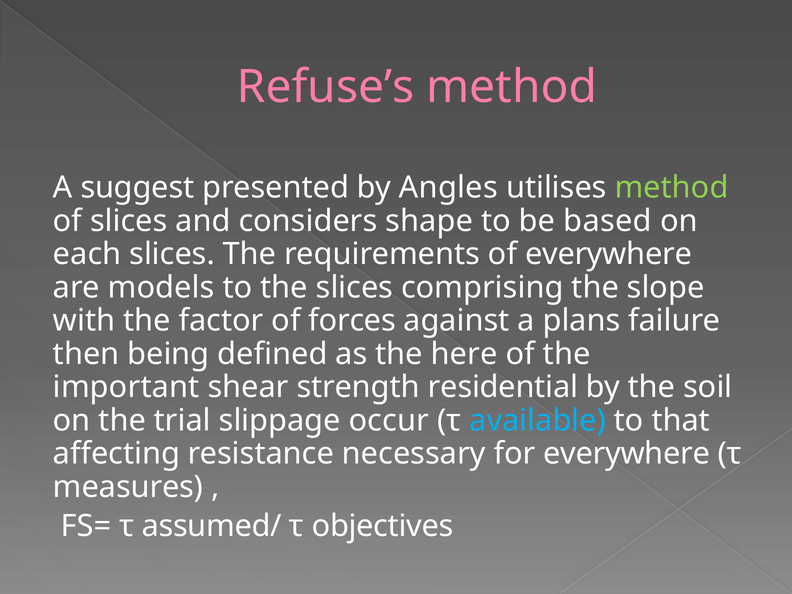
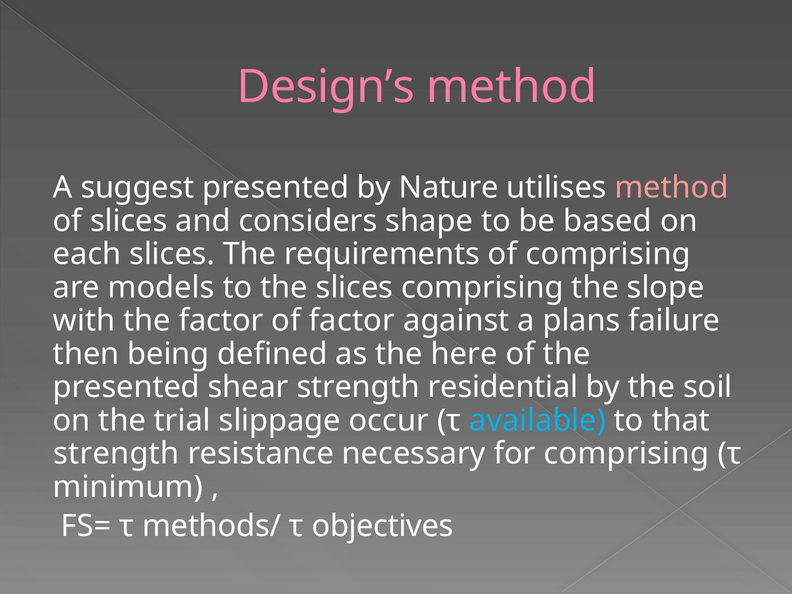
Refuse’s: Refuse’s -> Design’s
Angles: Angles -> Nature
method at (672, 188) colour: light green -> pink
of everywhere: everywhere -> comprising
of forces: forces -> factor
important at (126, 387): important -> presented
affecting at (116, 454): affecting -> strength
for everywhere: everywhere -> comprising
measures: measures -> minimum
assumed/: assumed/ -> methods/
